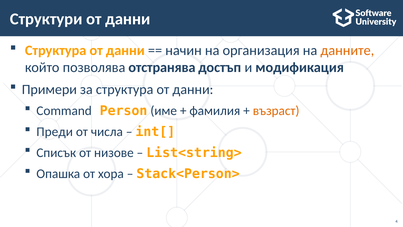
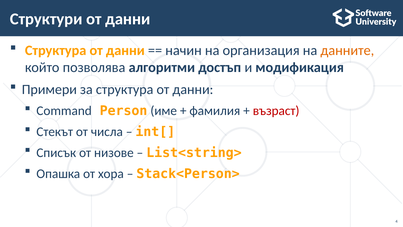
отстранява: отстранява -> алгоритми
възраст colour: orange -> red
Преди: Преди -> Стекът
